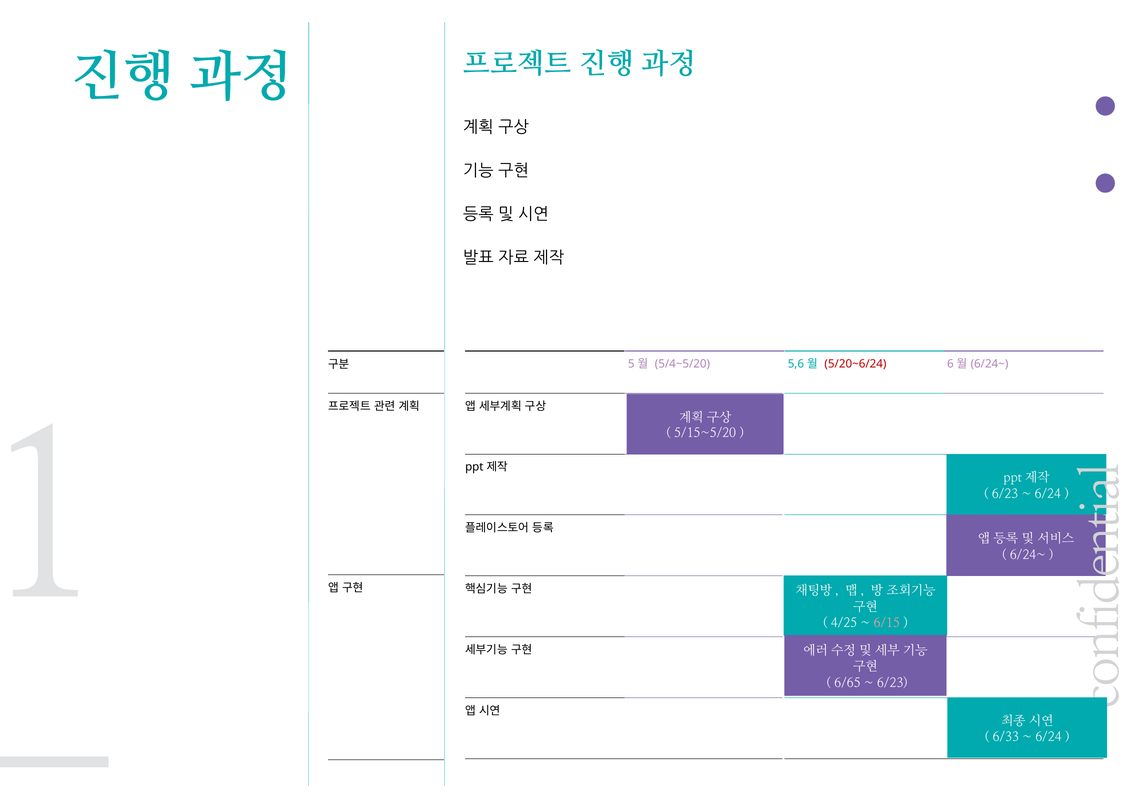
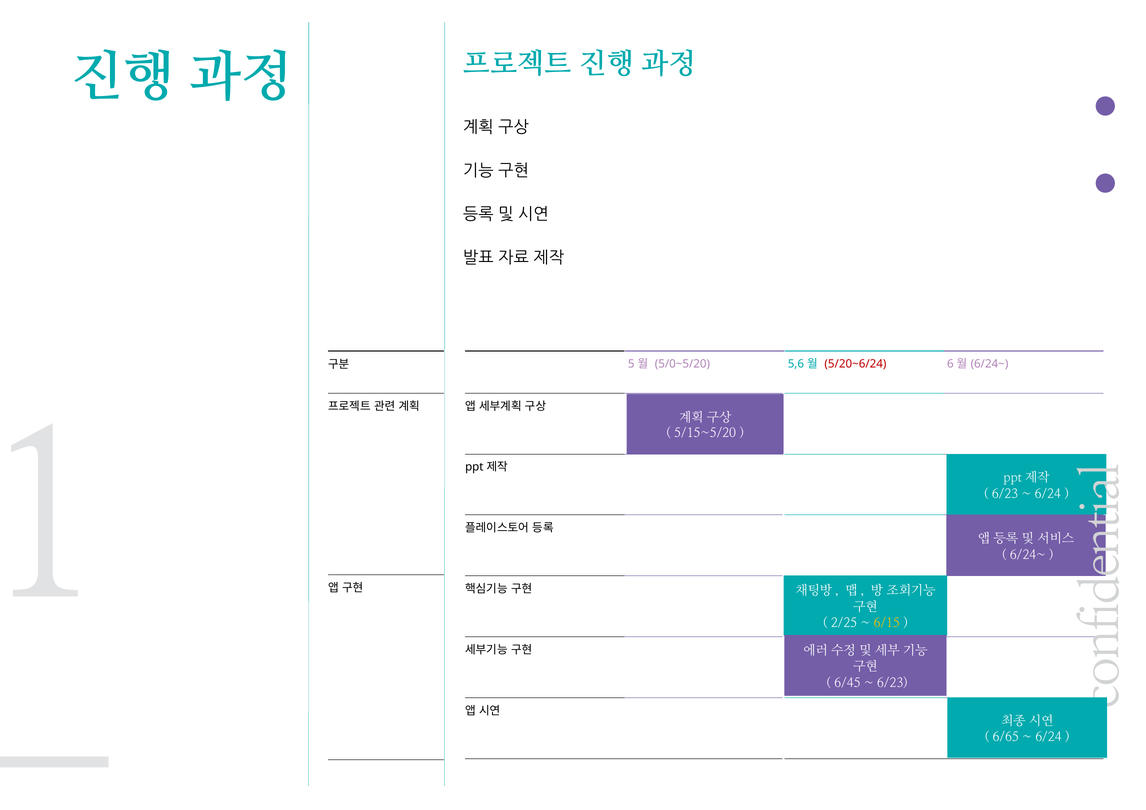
5/4~5/20: 5/4~5/20 -> 5/0~5/20
4/25: 4/25 -> 2/25
6/15 colour: pink -> yellow
6/65: 6/65 -> 6/45
6/33: 6/33 -> 6/65
